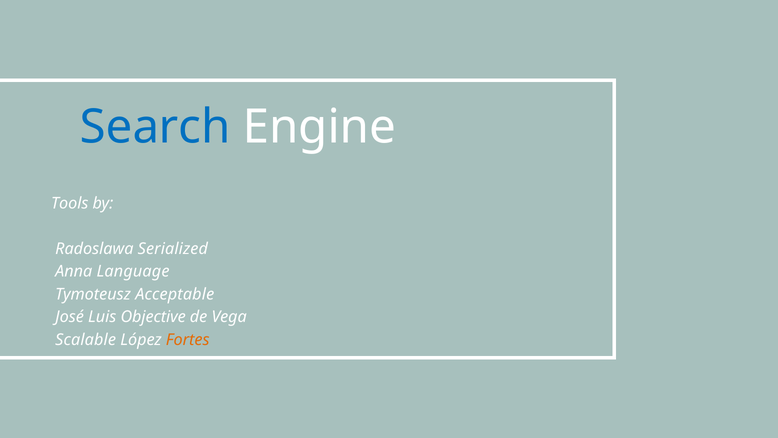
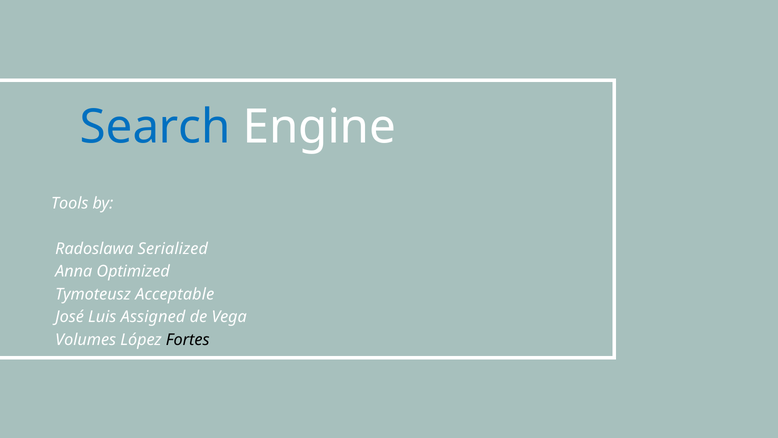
Language: Language -> Optimized
Objective: Objective -> Assigned
Scalable: Scalable -> Volumes
Fortes colour: orange -> black
